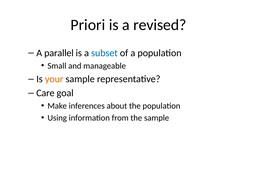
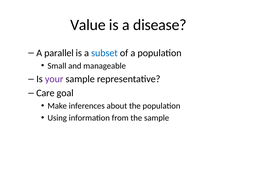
Priori: Priori -> Value
revised: revised -> disease
your colour: orange -> purple
